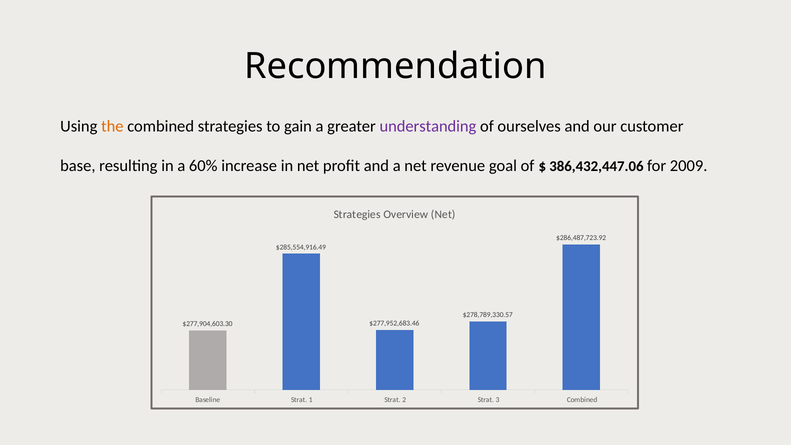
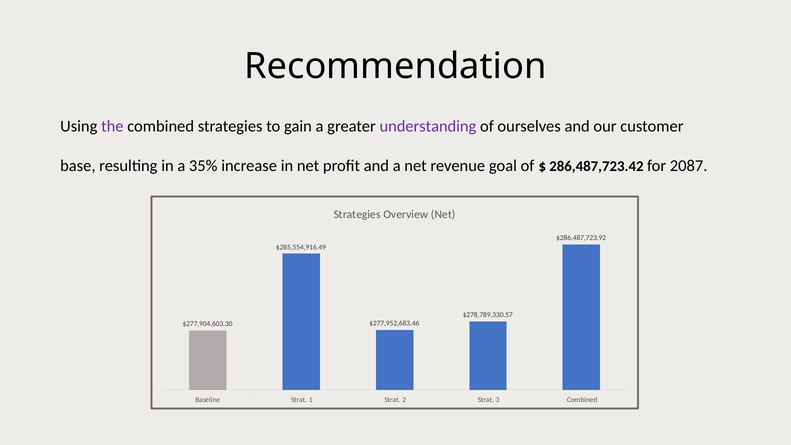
the colour: orange -> purple
60%: 60% -> 35%
386,432,447.06: 386,432,447.06 -> 286,487,723.42
2009: 2009 -> 2087
